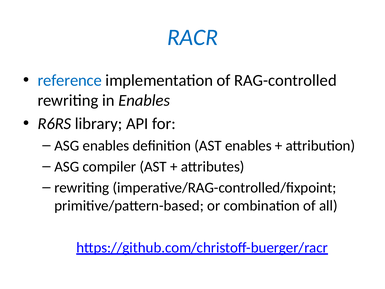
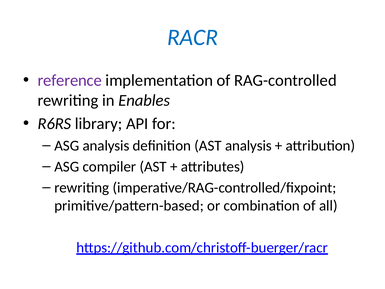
reference colour: blue -> purple
ASG enables: enables -> analysis
AST enables: enables -> analysis
